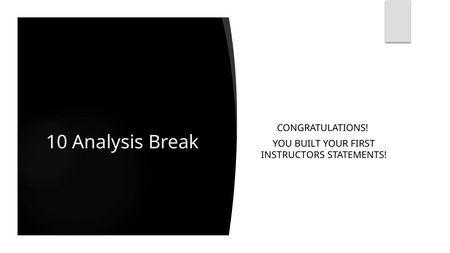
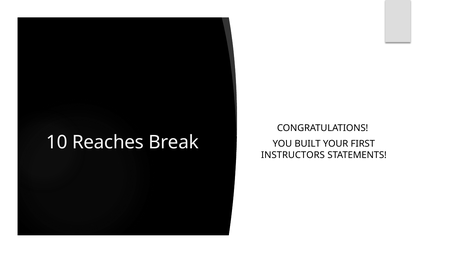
Analysis: Analysis -> Reaches
